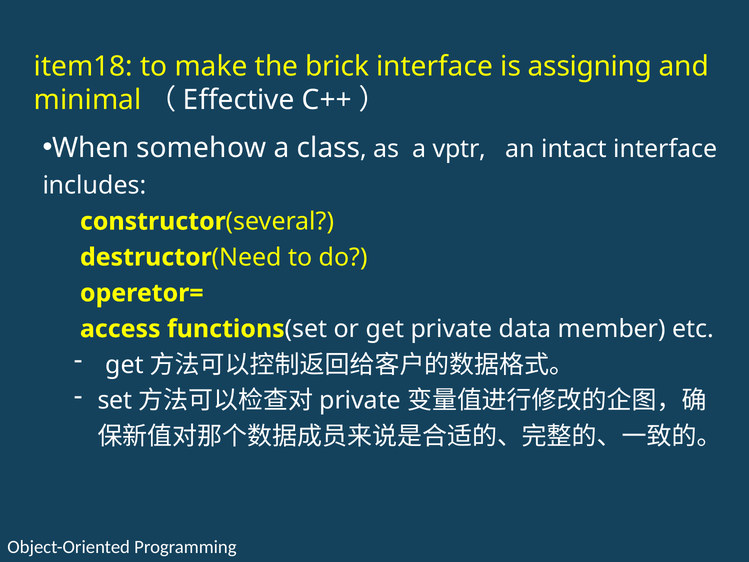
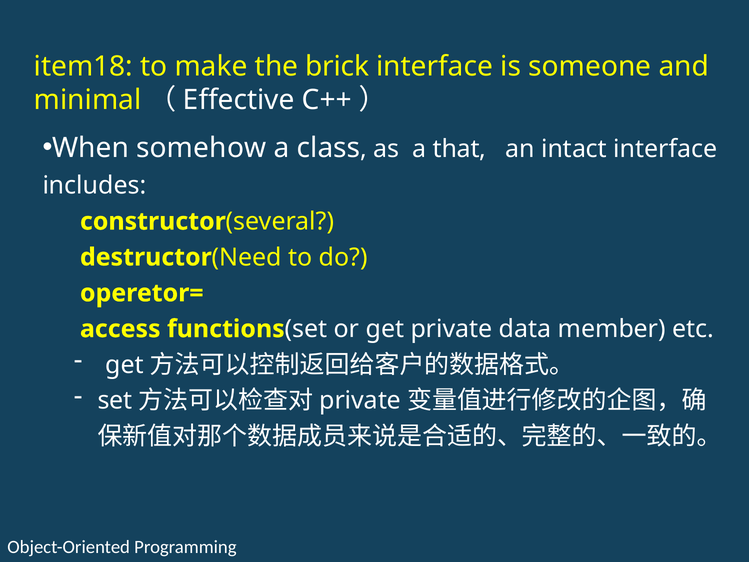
assigning: assigning -> someone
vptr: vptr -> that
